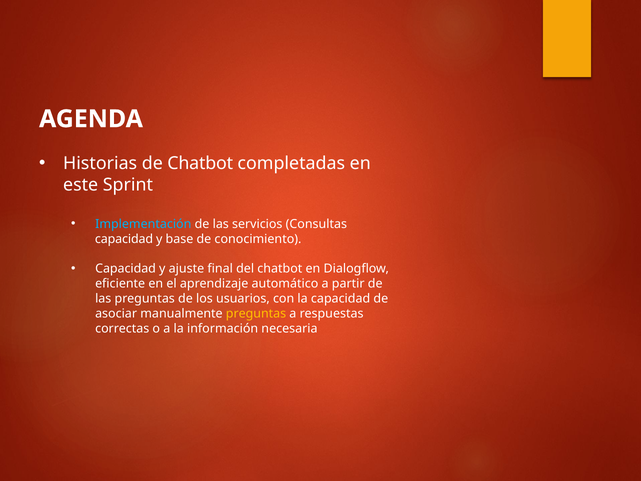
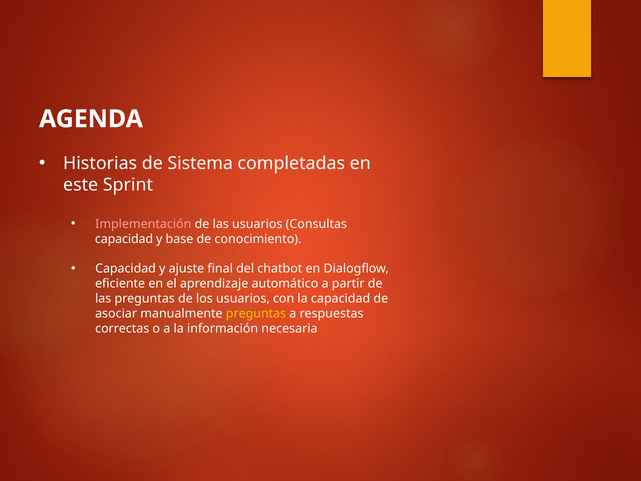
de Chatbot: Chatbot -> Sistema
Implementación colour: light blue -> pink
las servicios: servicios -> usuarios
